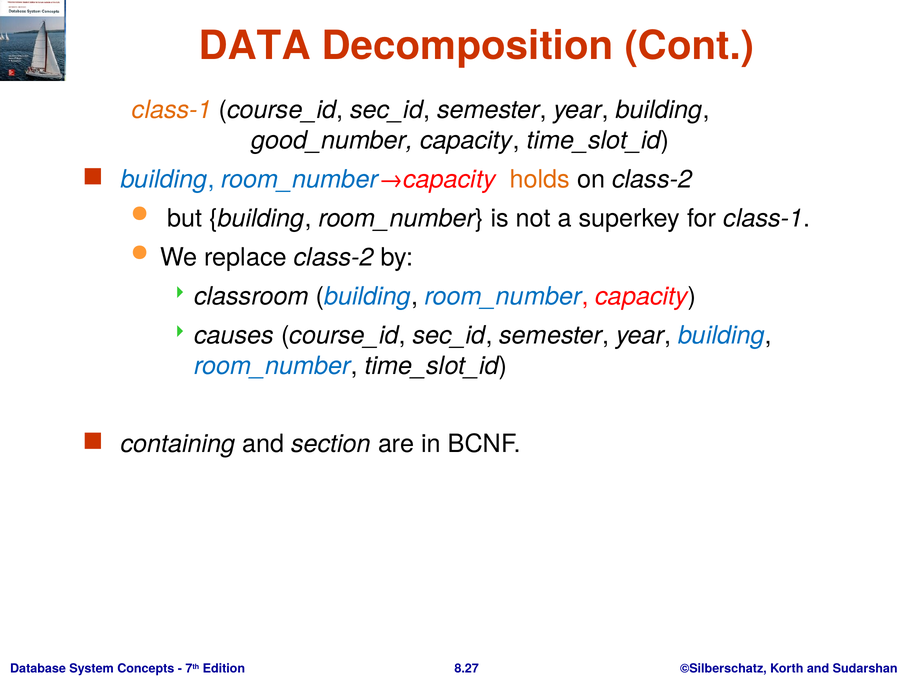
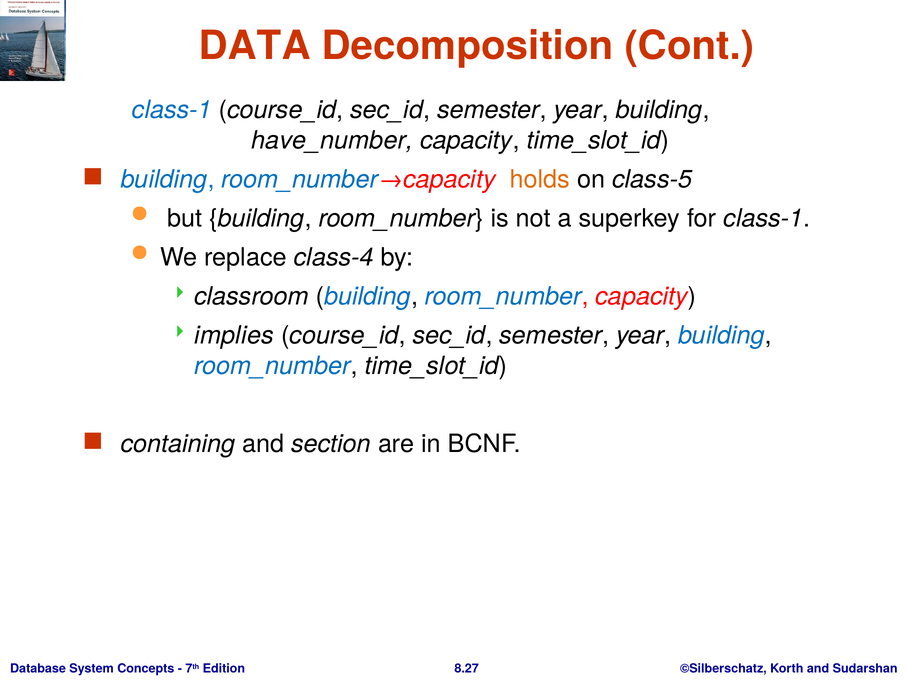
class-1 at (172, 110) colour: orange -> blue
good_number: good_number -> have_number
on class-2: class-2 -> class-5
replace class-2: class-2 -> class-4
causes: causes -> implies
